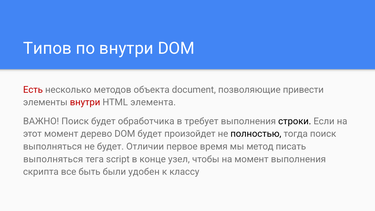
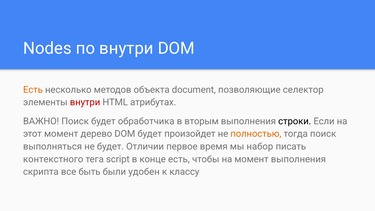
Типов: Типов -> Nodes
Есть at (33, 90) colour: red -> orange
привести: привести -> селектор
элемента: элемента -> атрибутах
требует: требует -> вторым
полностью colour: black -> orange
метод: метод -> набор
выполняться at (53, 159): выполняться -> контекстного
конце узел: узел -> есть
